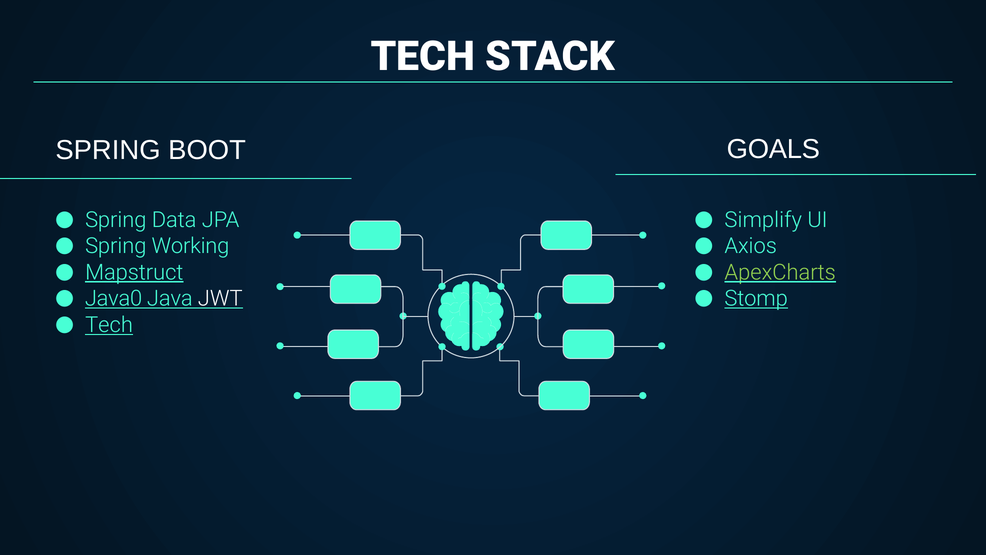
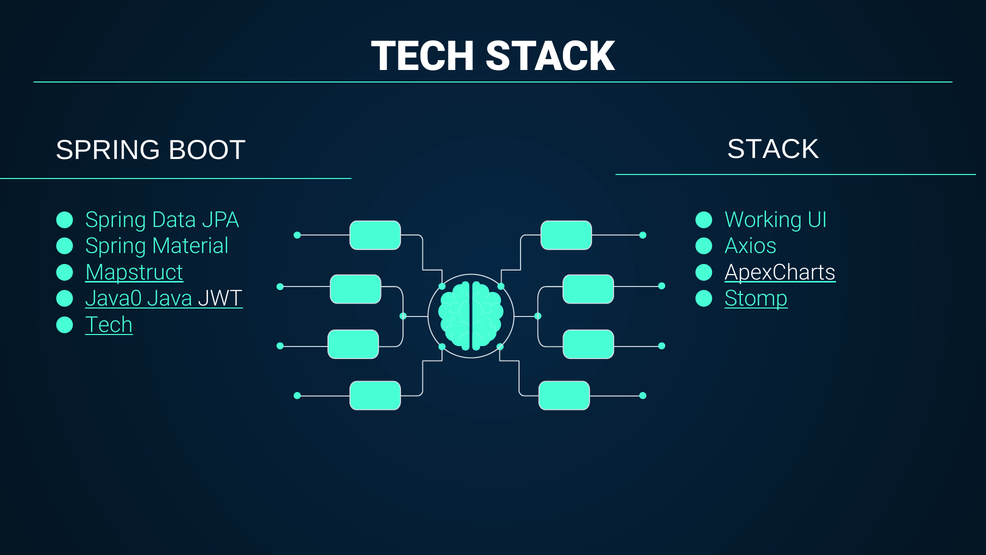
BOOT GOALS: GOALS -> STACK
Simplify: Simplify -> Working
Working: Working -> Material
ApexCharts colour: light green -> white
